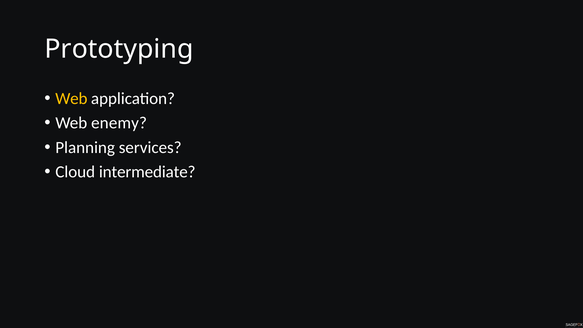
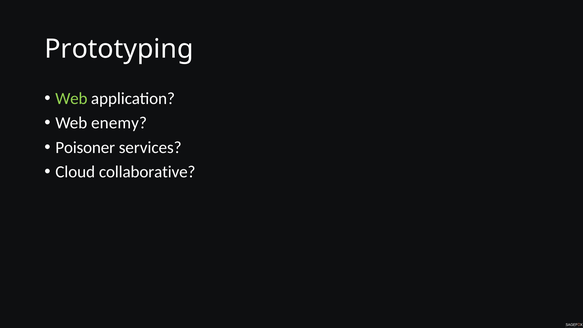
Web at (71, 99) colour: yellow -> light green
Planning: Planning -> Poisoner
intermediate: intermediate -> collaborative
